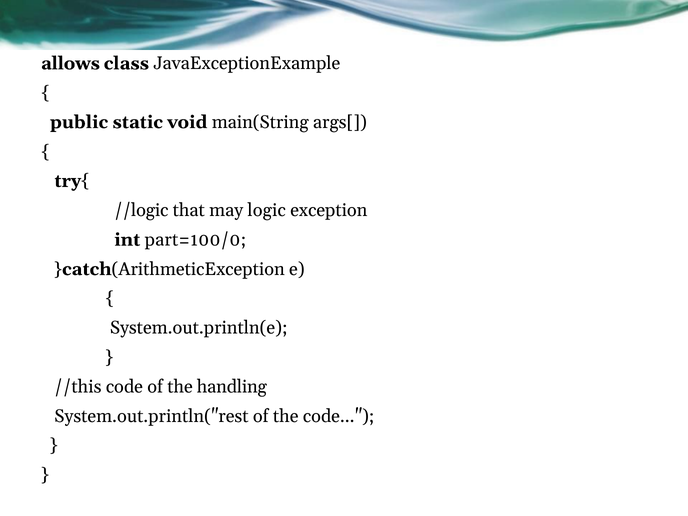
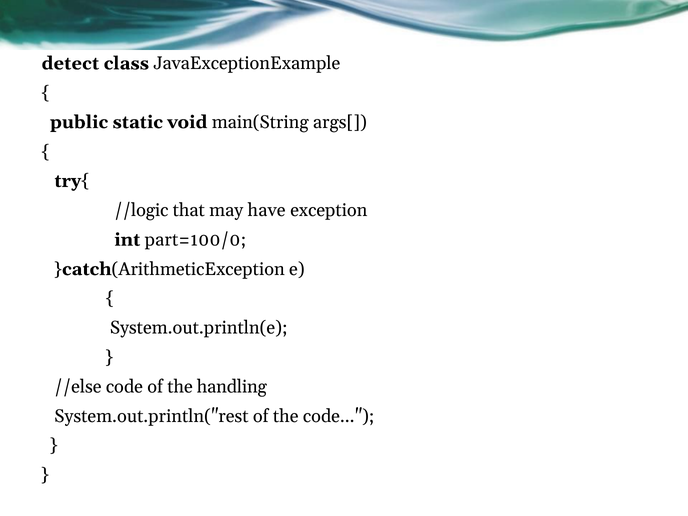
allows: allows -> detect
logic: logic -> have
//this: //this -> //else
